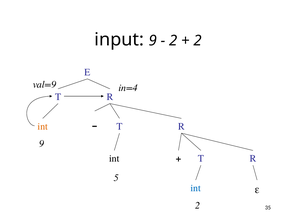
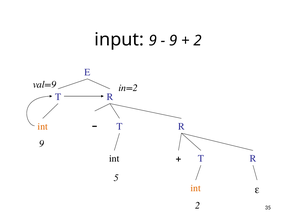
2 at (173, 41): 2 -> 9
in=4: in=4 -> in=2
int at (196, 188) colour: blue -> orange
